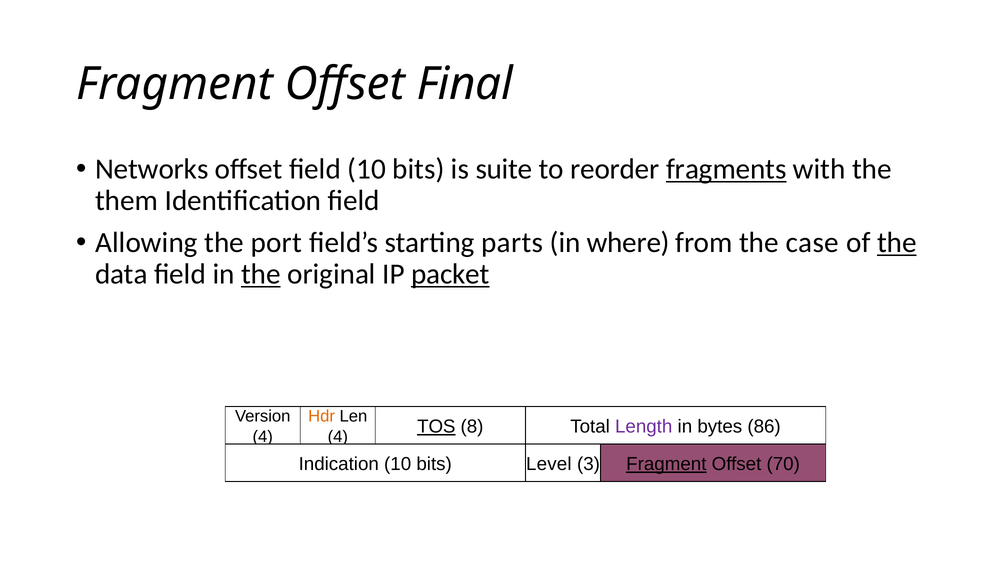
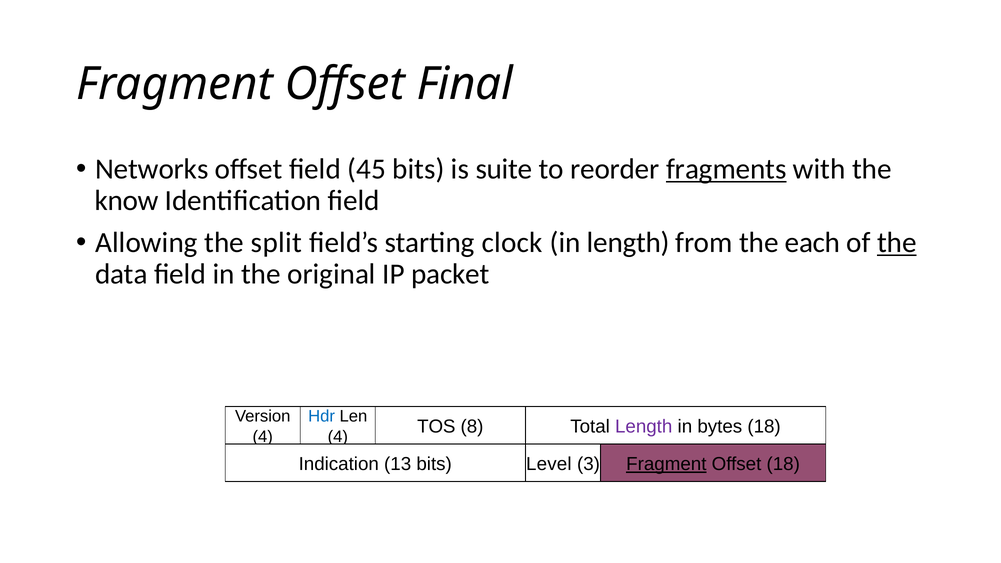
field 10: 10 -> 45
them: them -> know
port: port -> split
parts: parts -> clock
in where: where -> length
case: case -> each
the at (261, 274) underline: present -> none
packet underline: present -> none
Hdr colour: orange -> blue
TOS underline: present -> none
bytes 86: 86 -> 18
Indication 10: 10 -> 13
Offset 70: 70 -> 18
